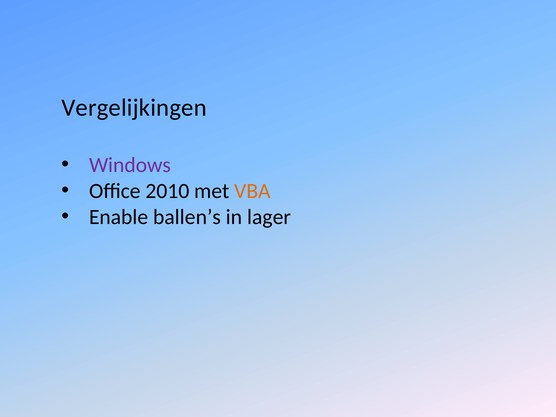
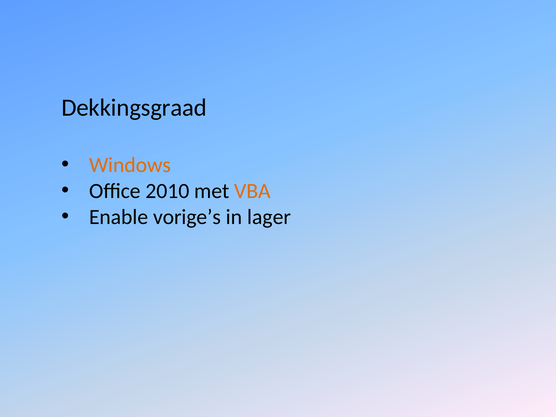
Vergelijkingen: Vergelijkingen -> Dekkingsgraad
Windows colour: purple -> orange
ballen’s: ballen’s -> vorige’s
